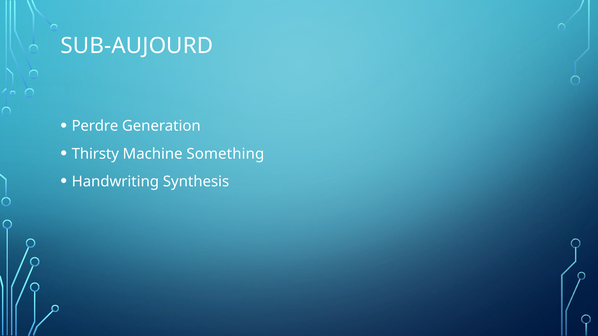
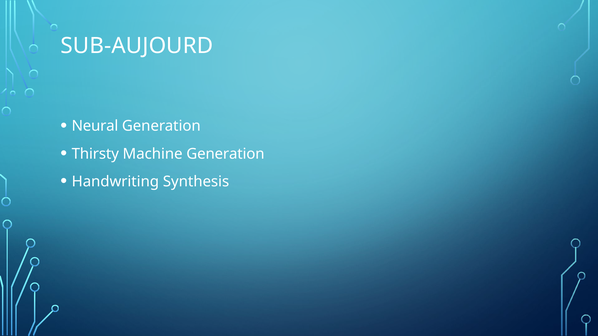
Perdre: Perdre -> Neural
Machine Something: Something -> Generation
